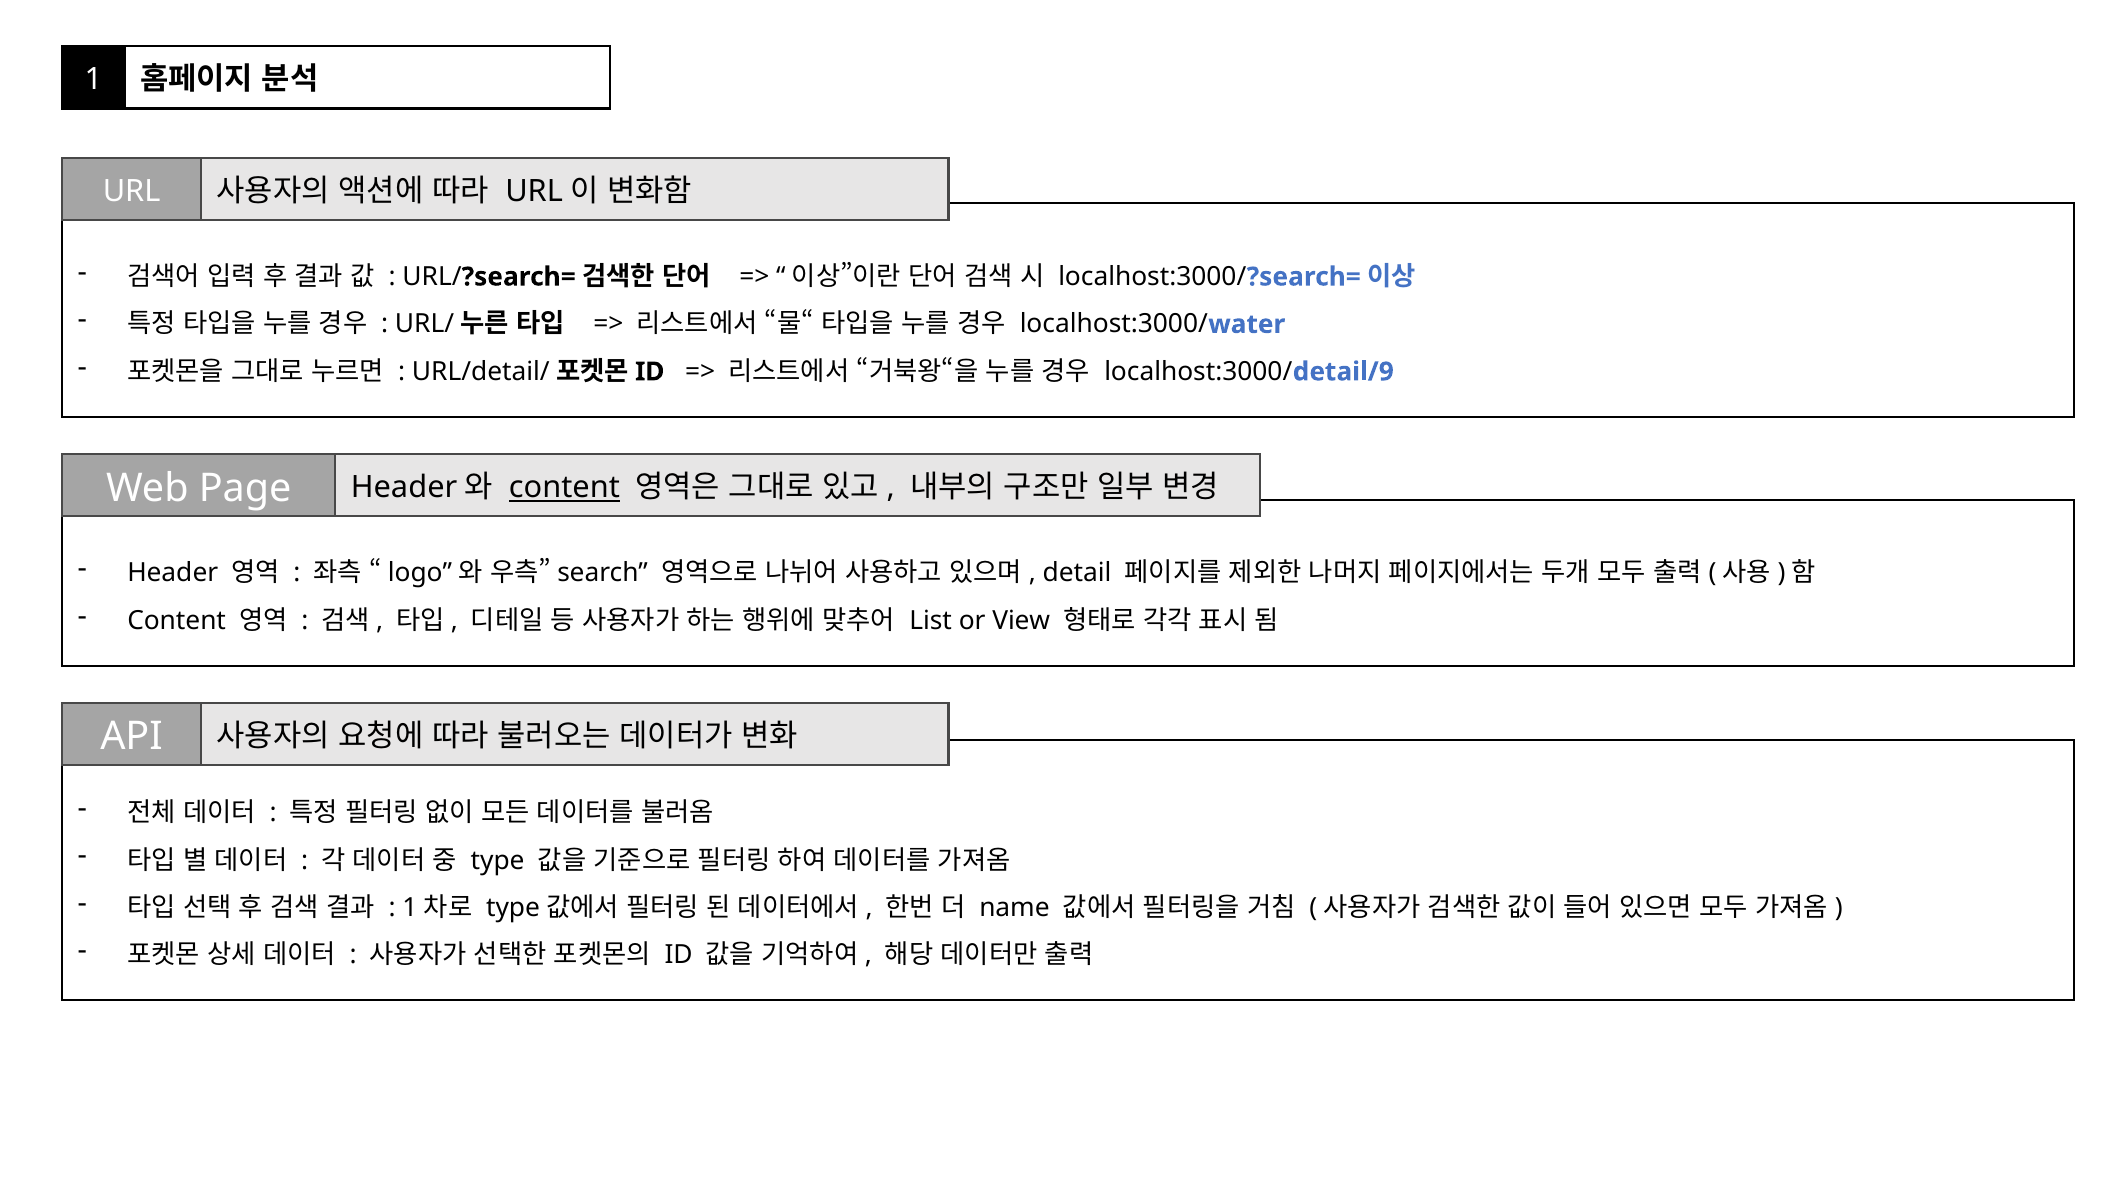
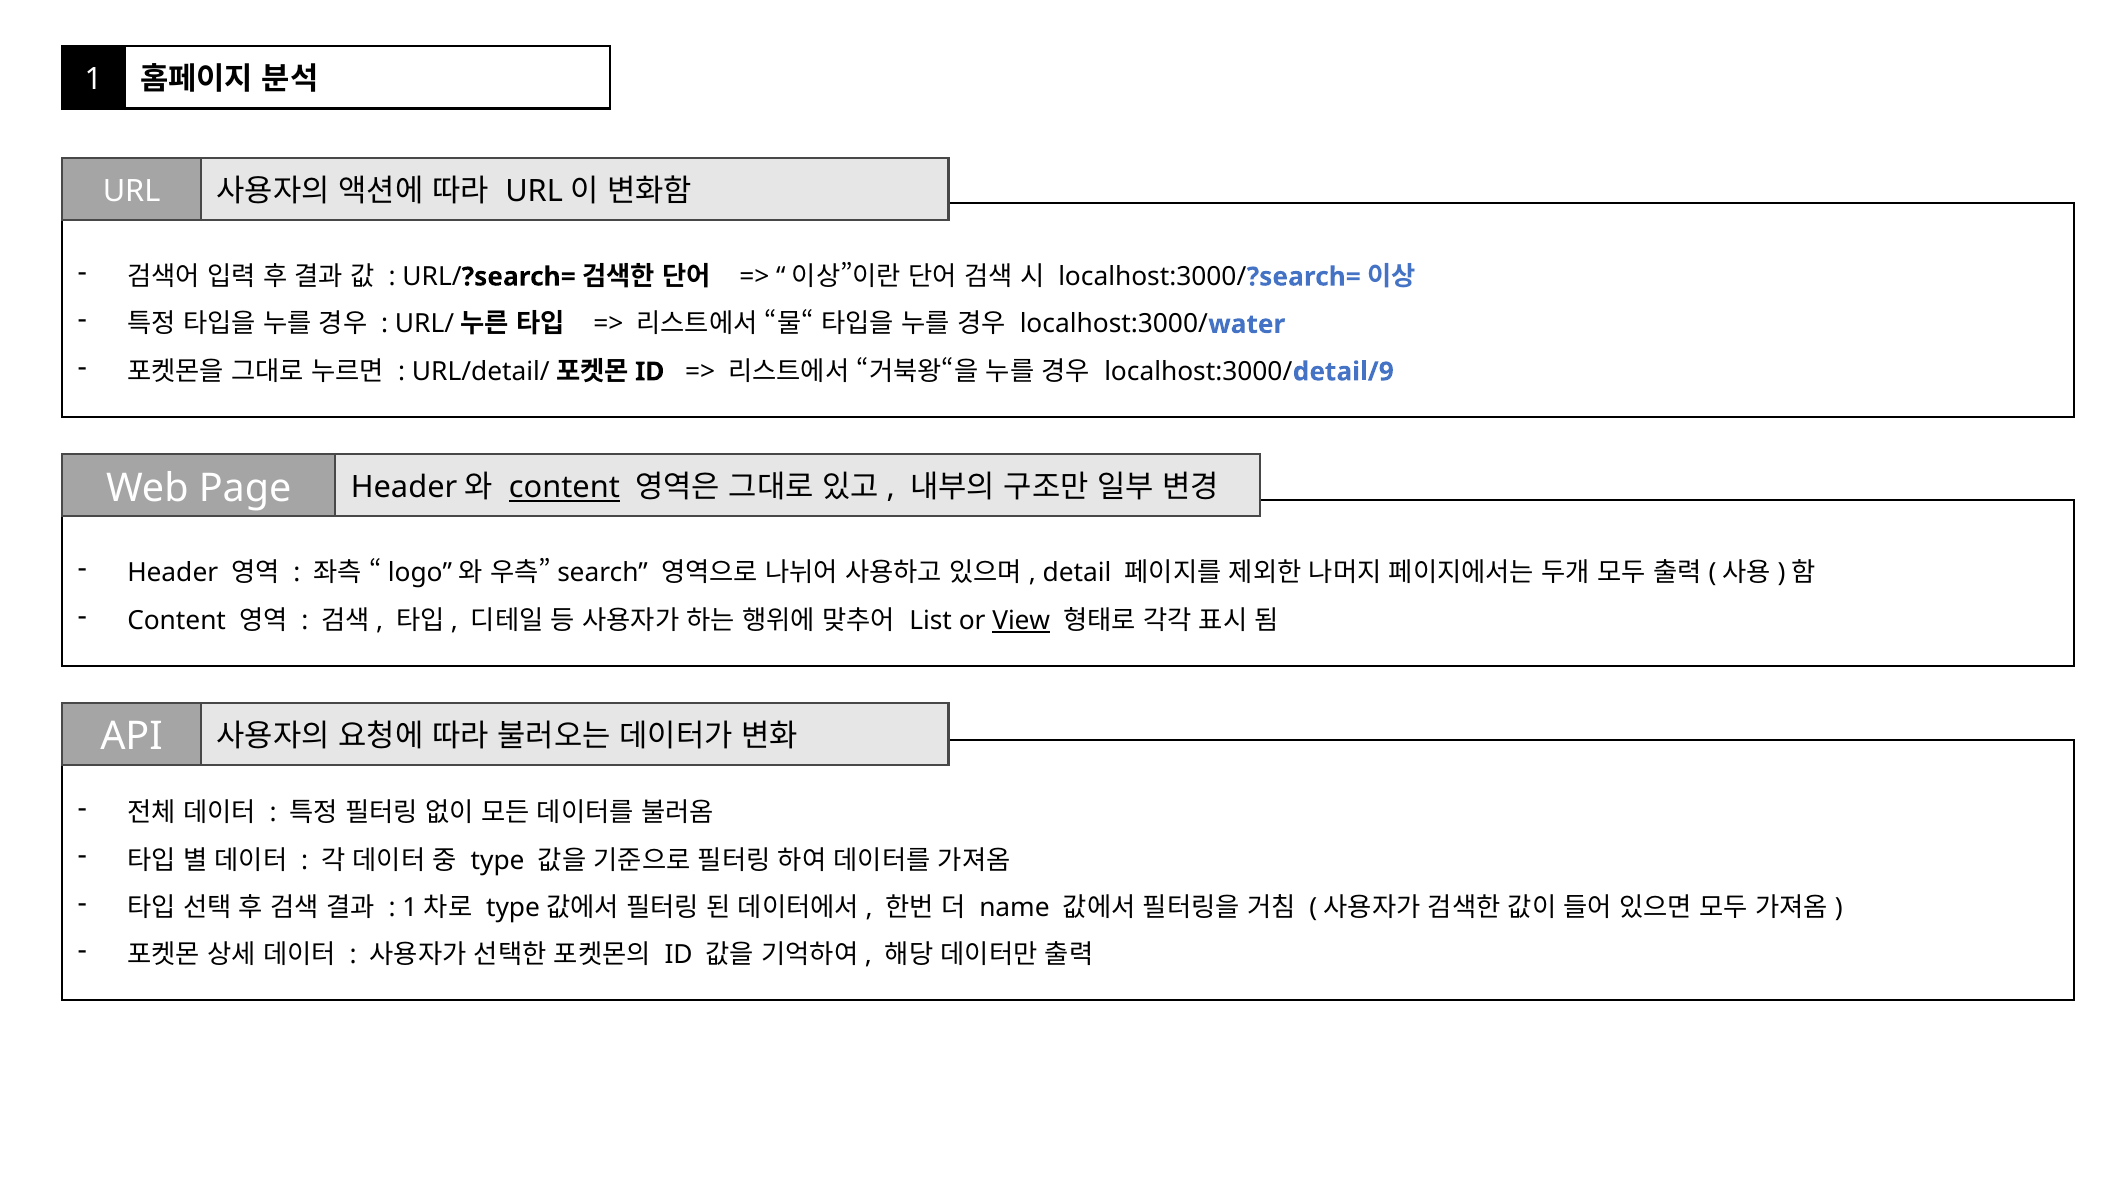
View underline: none -> present
